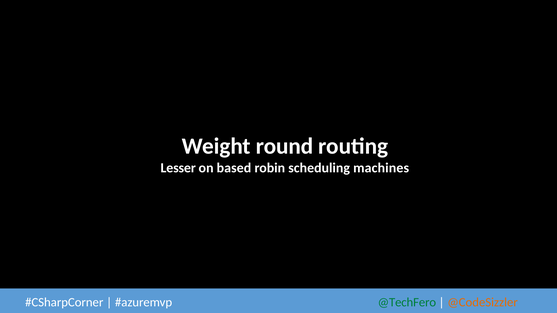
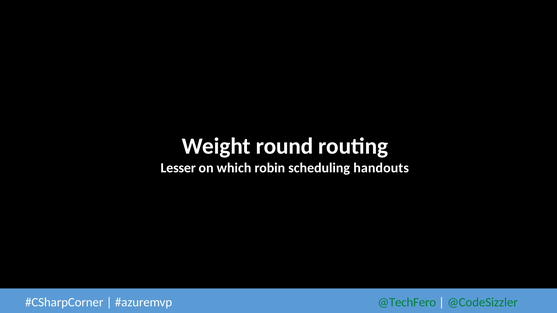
based: based -> which
machines: machines -> handouts
@CodeSizzler colour: orange -> green
